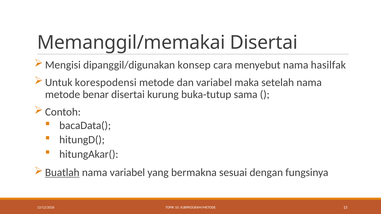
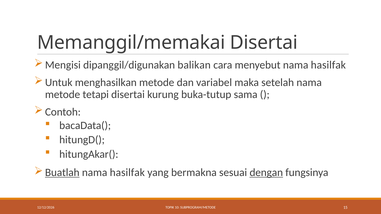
konsep: konsep -> balikan
korespodensi: korespodensi -> menghasilkan
benar: benar -> tetapi
variabel at (127, 173): variabel -> hasilfak
dengan underline: none -> present
